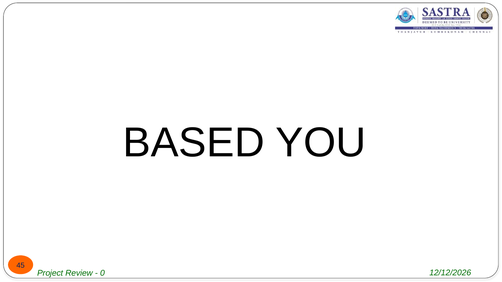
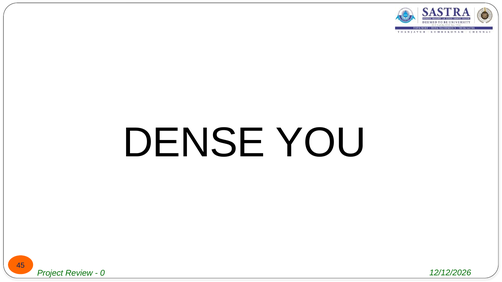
BASED: BASED -> DENSE
